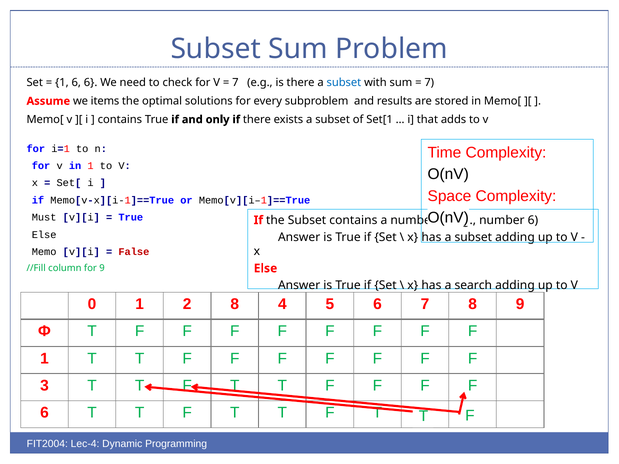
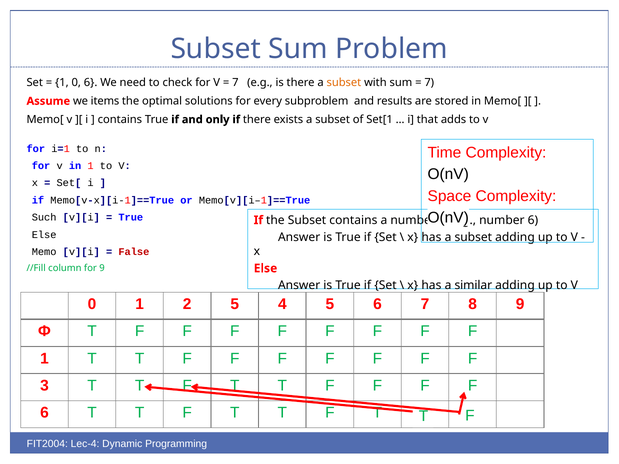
1 6: 6 -> 0
subset at (344, 83) colour: blue -> orange
Must: Must -> Such
search: search -> similar
2 8: 8 -> 5
